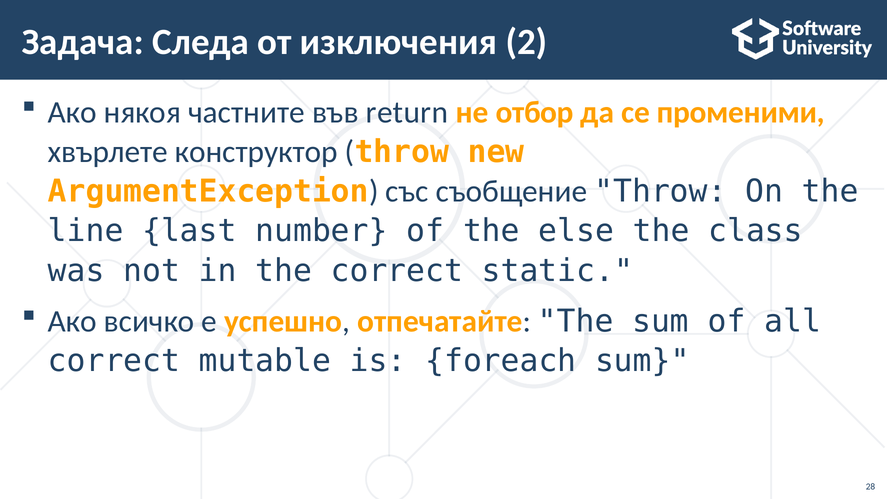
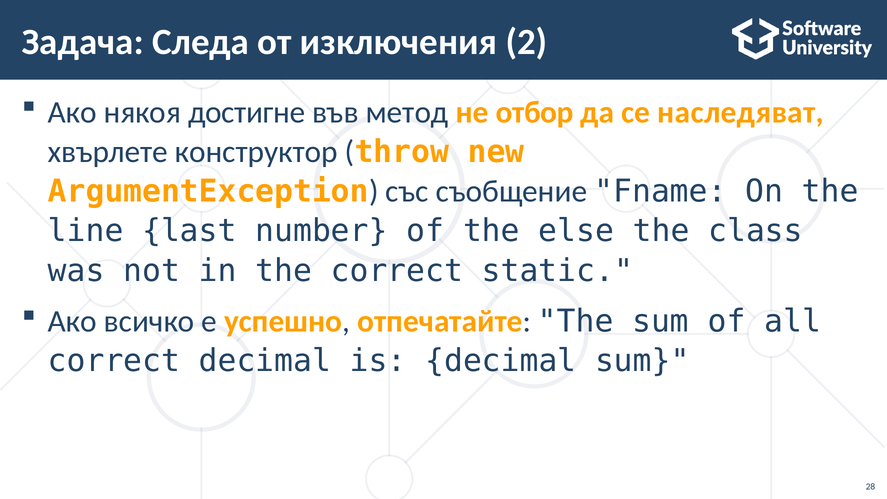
частните: частните -> достигне
return: return -> метод
променими: променими -> наследяват
съобщение Throw: Throw -> Fname
correct mutable: mutable -> decimal
is foreach: foreach -> decimal
